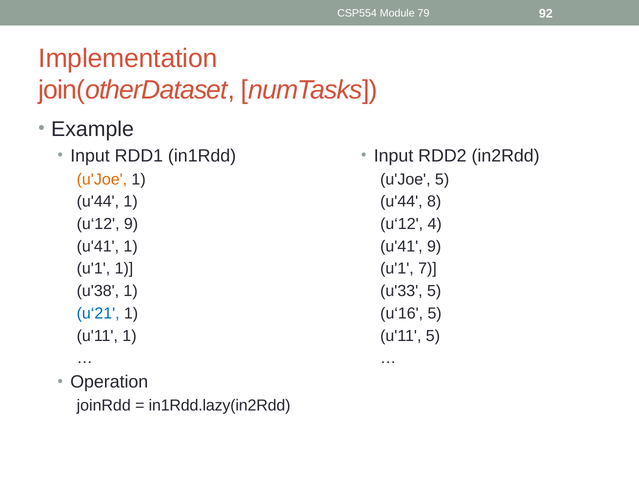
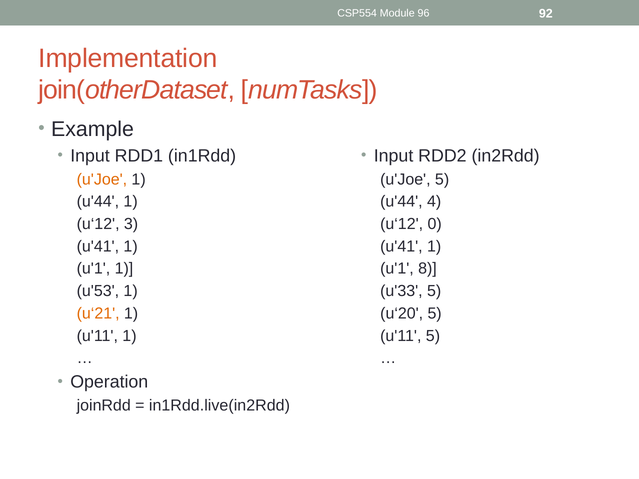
79: 79 -> 96
8: 8 -> 4
u‘12 9: 9 -> 3
4: 4 -> 0
9 at (434, 246): 9 -> 1
7: 7 -> 8
u'38: u'38 -> u'53
u‘21 colour: blue -> orange
u‘16: u‘16 -> u‘20
in1Rdd.lazy(in2Rdd: in1Rdd.lazy(in2Rdd -> in1Rdd.live(in2Rdd
